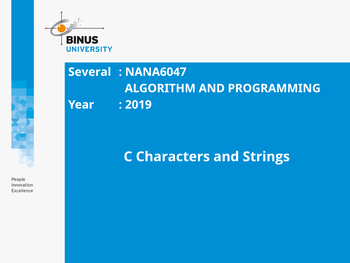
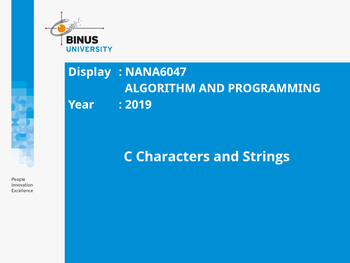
Several: Several -> Display
